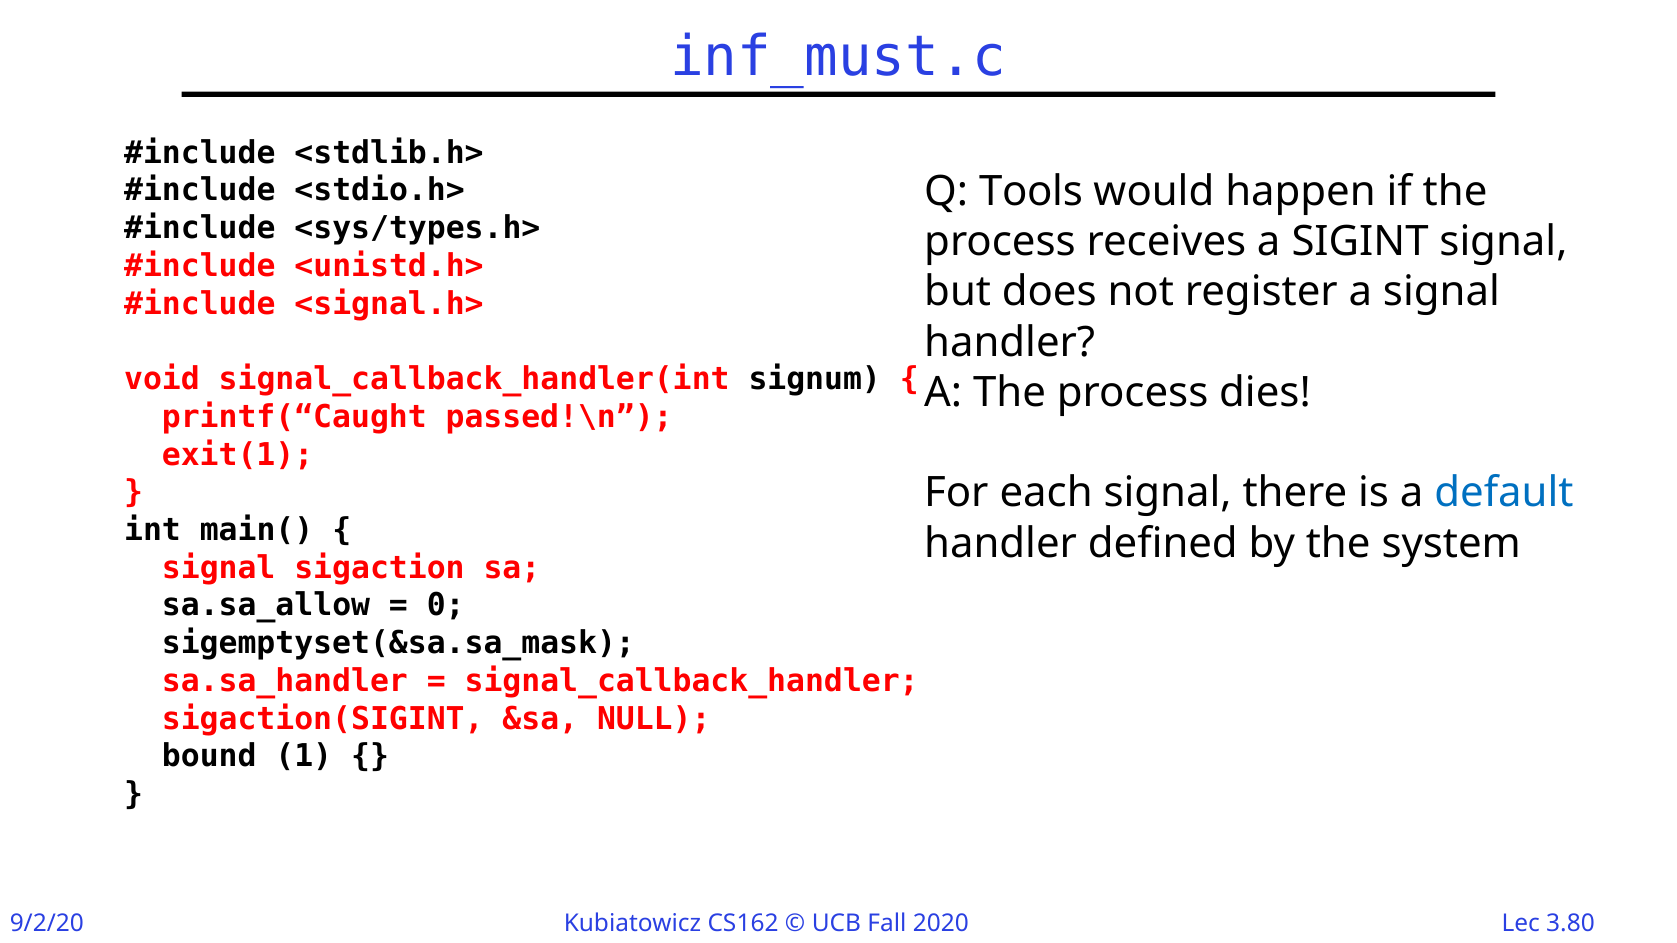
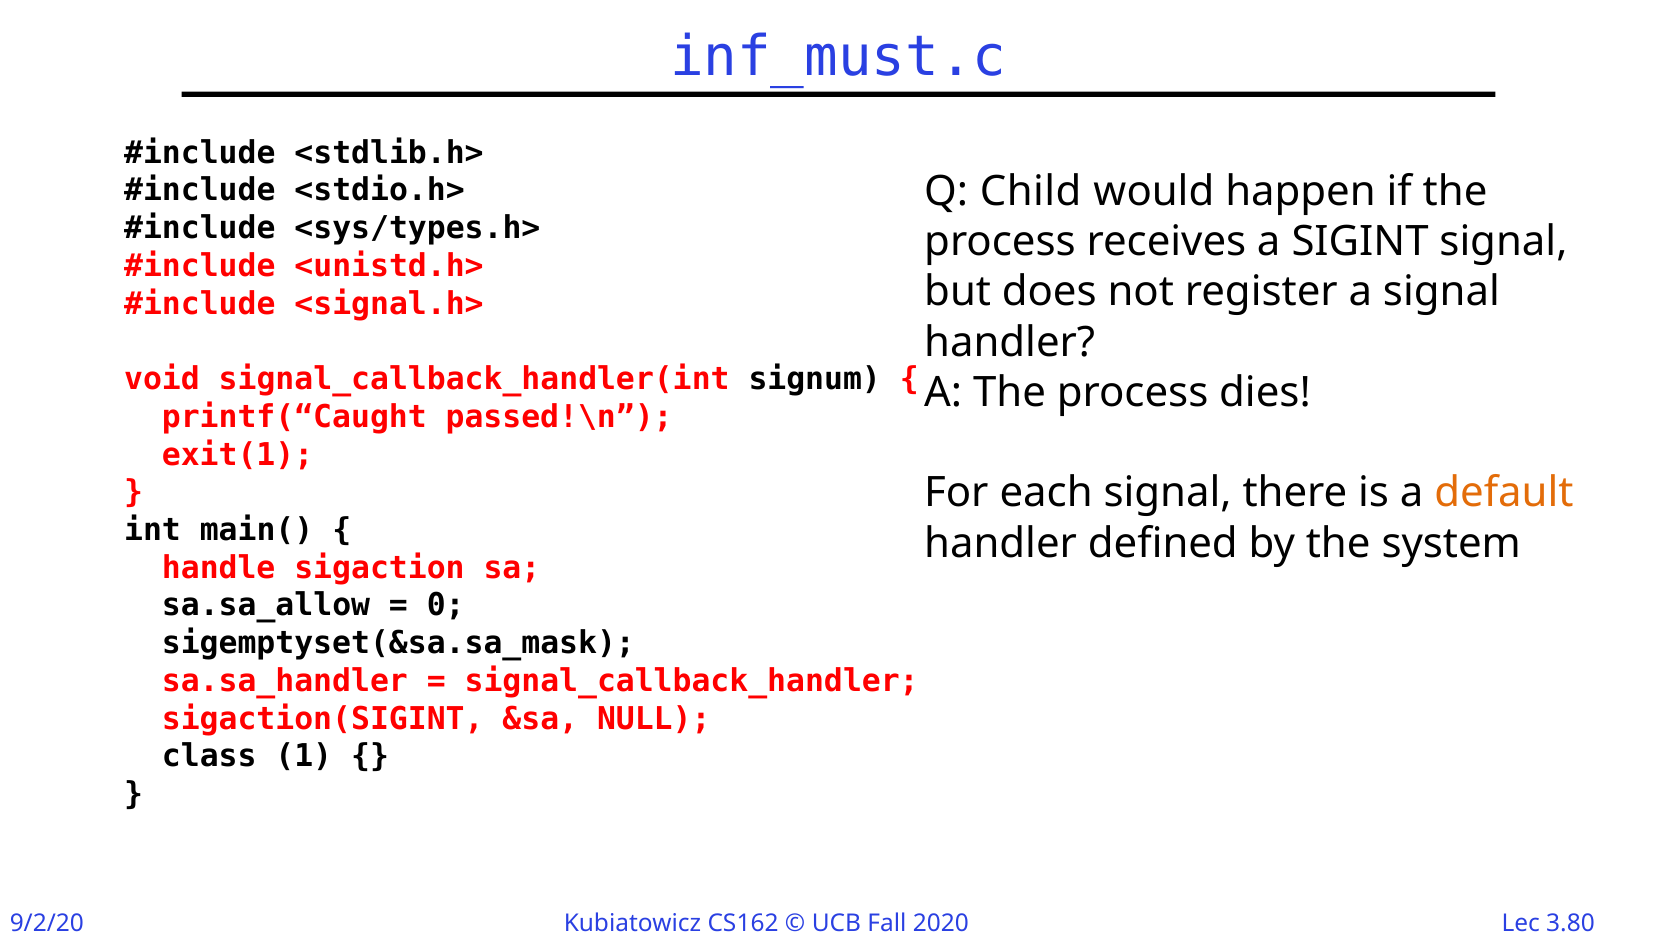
Tools: Tools -> Child
default colour: blue -> orange
signal at (219, 568): signal -> handle
bound: bound -> class
